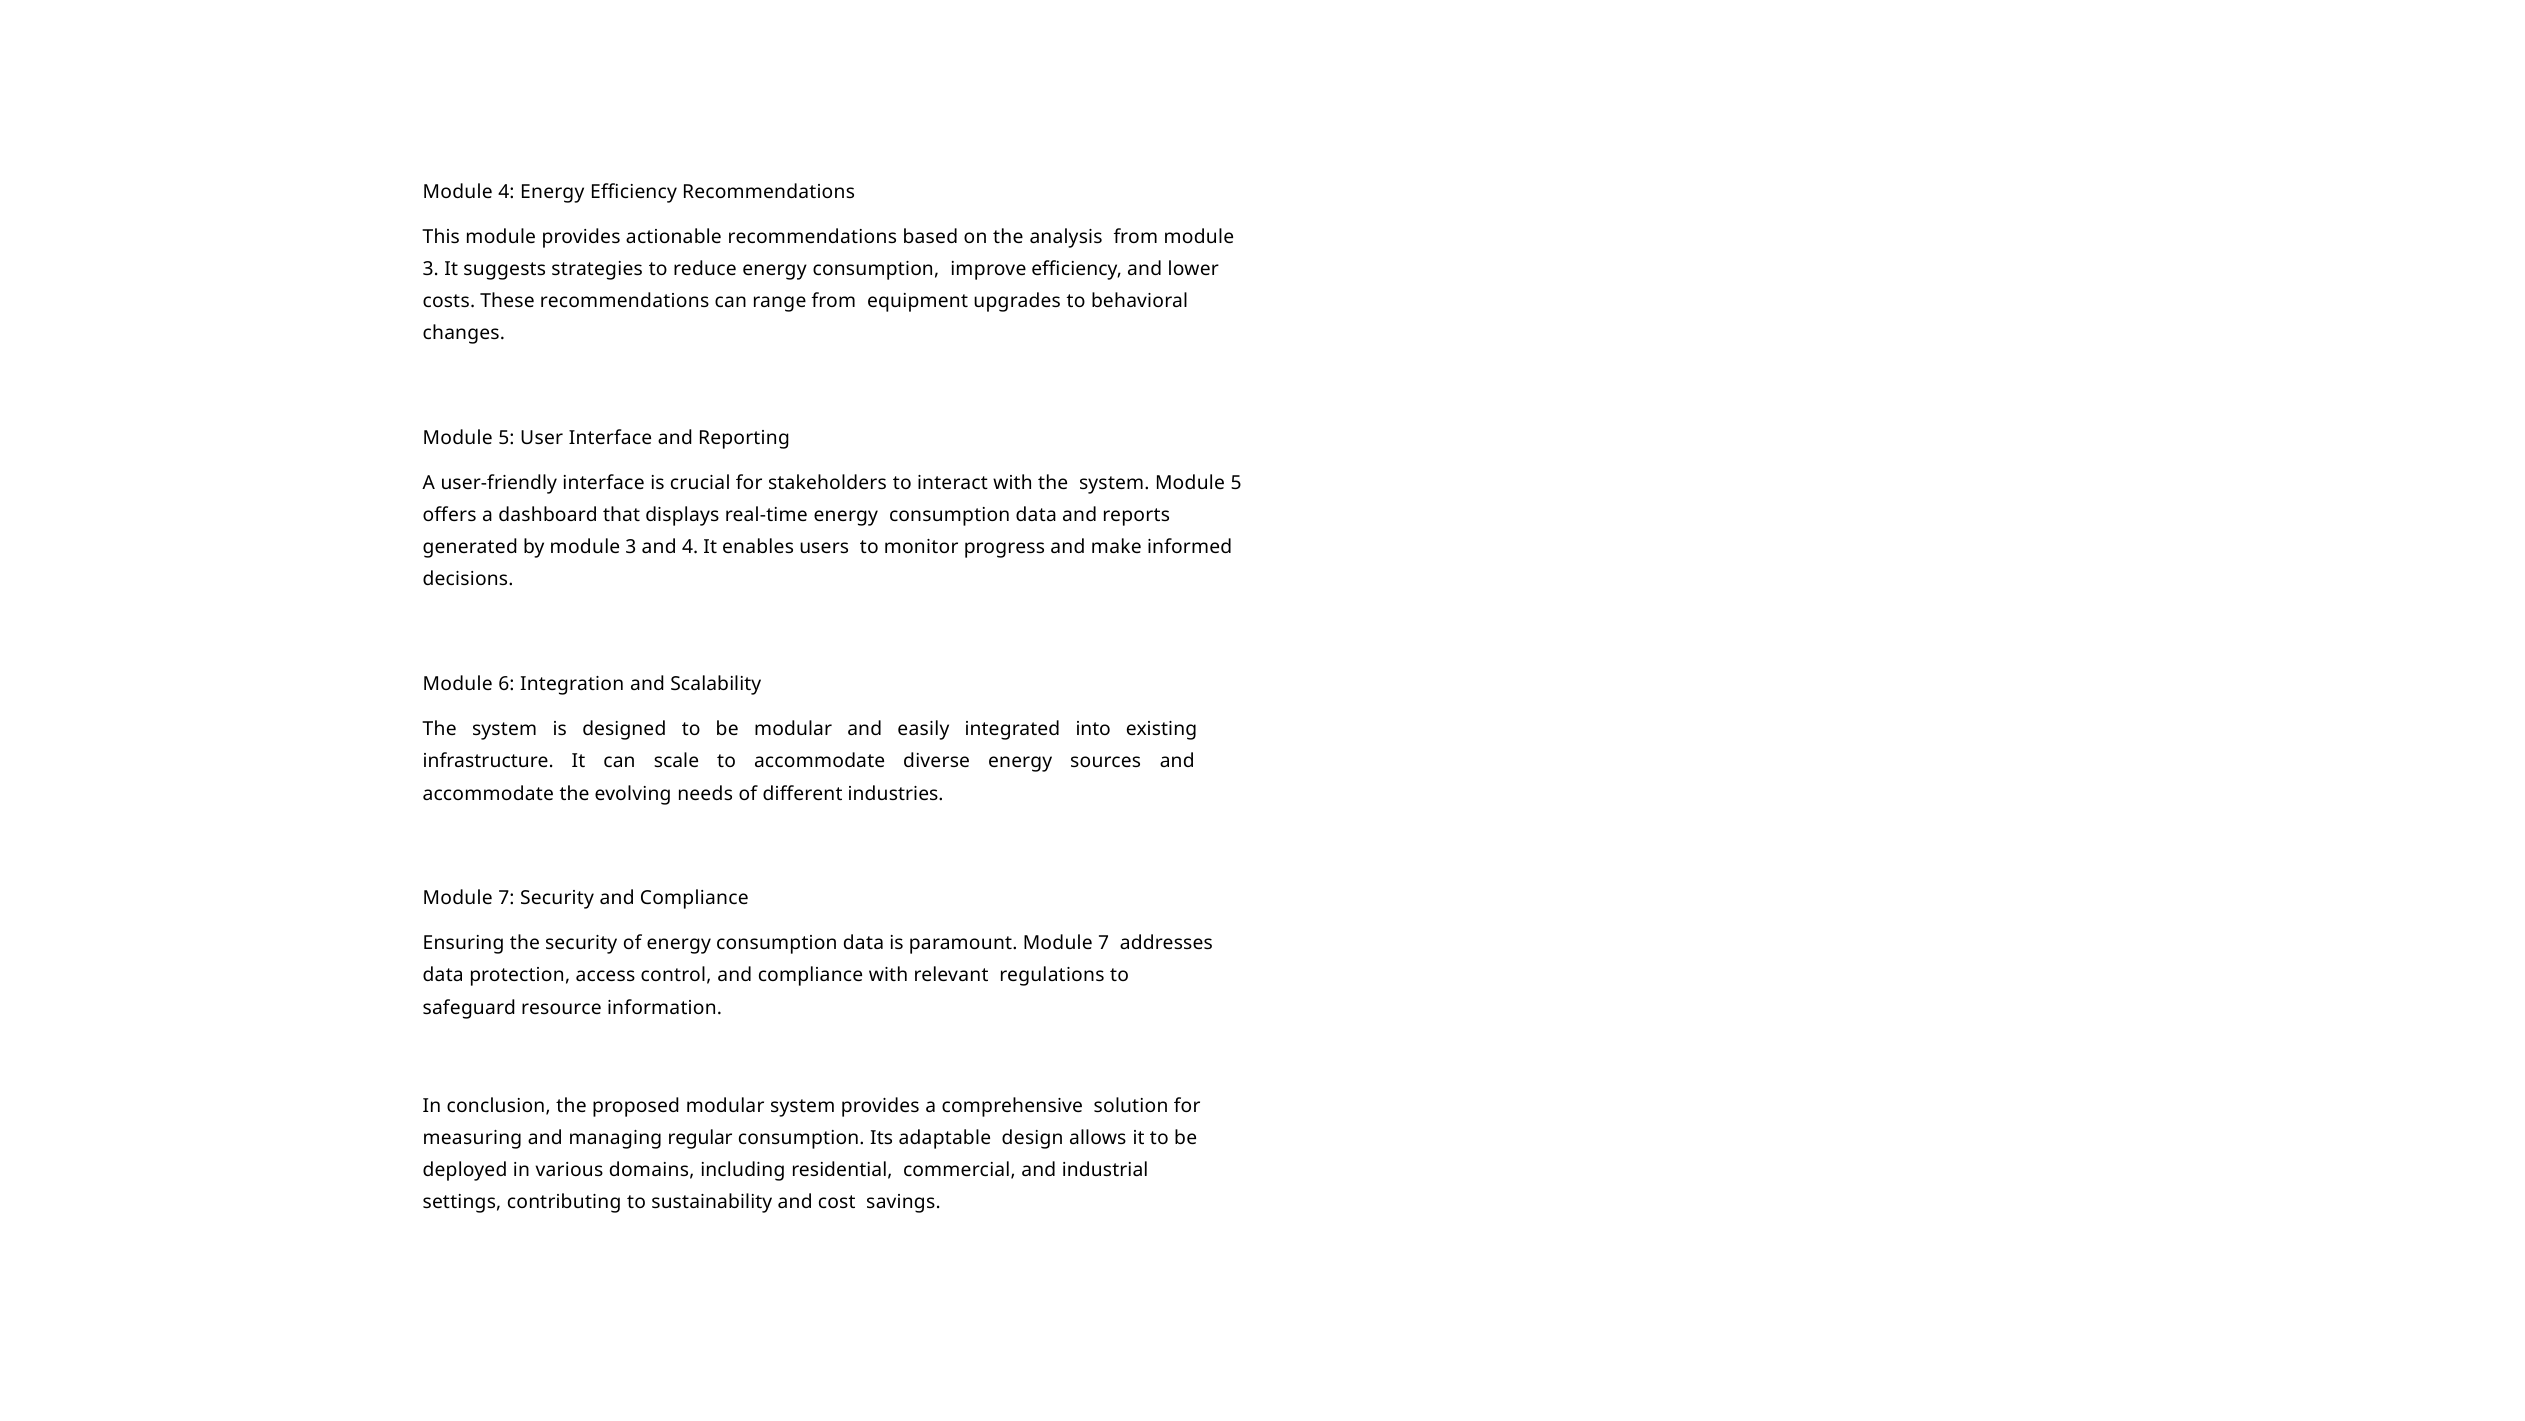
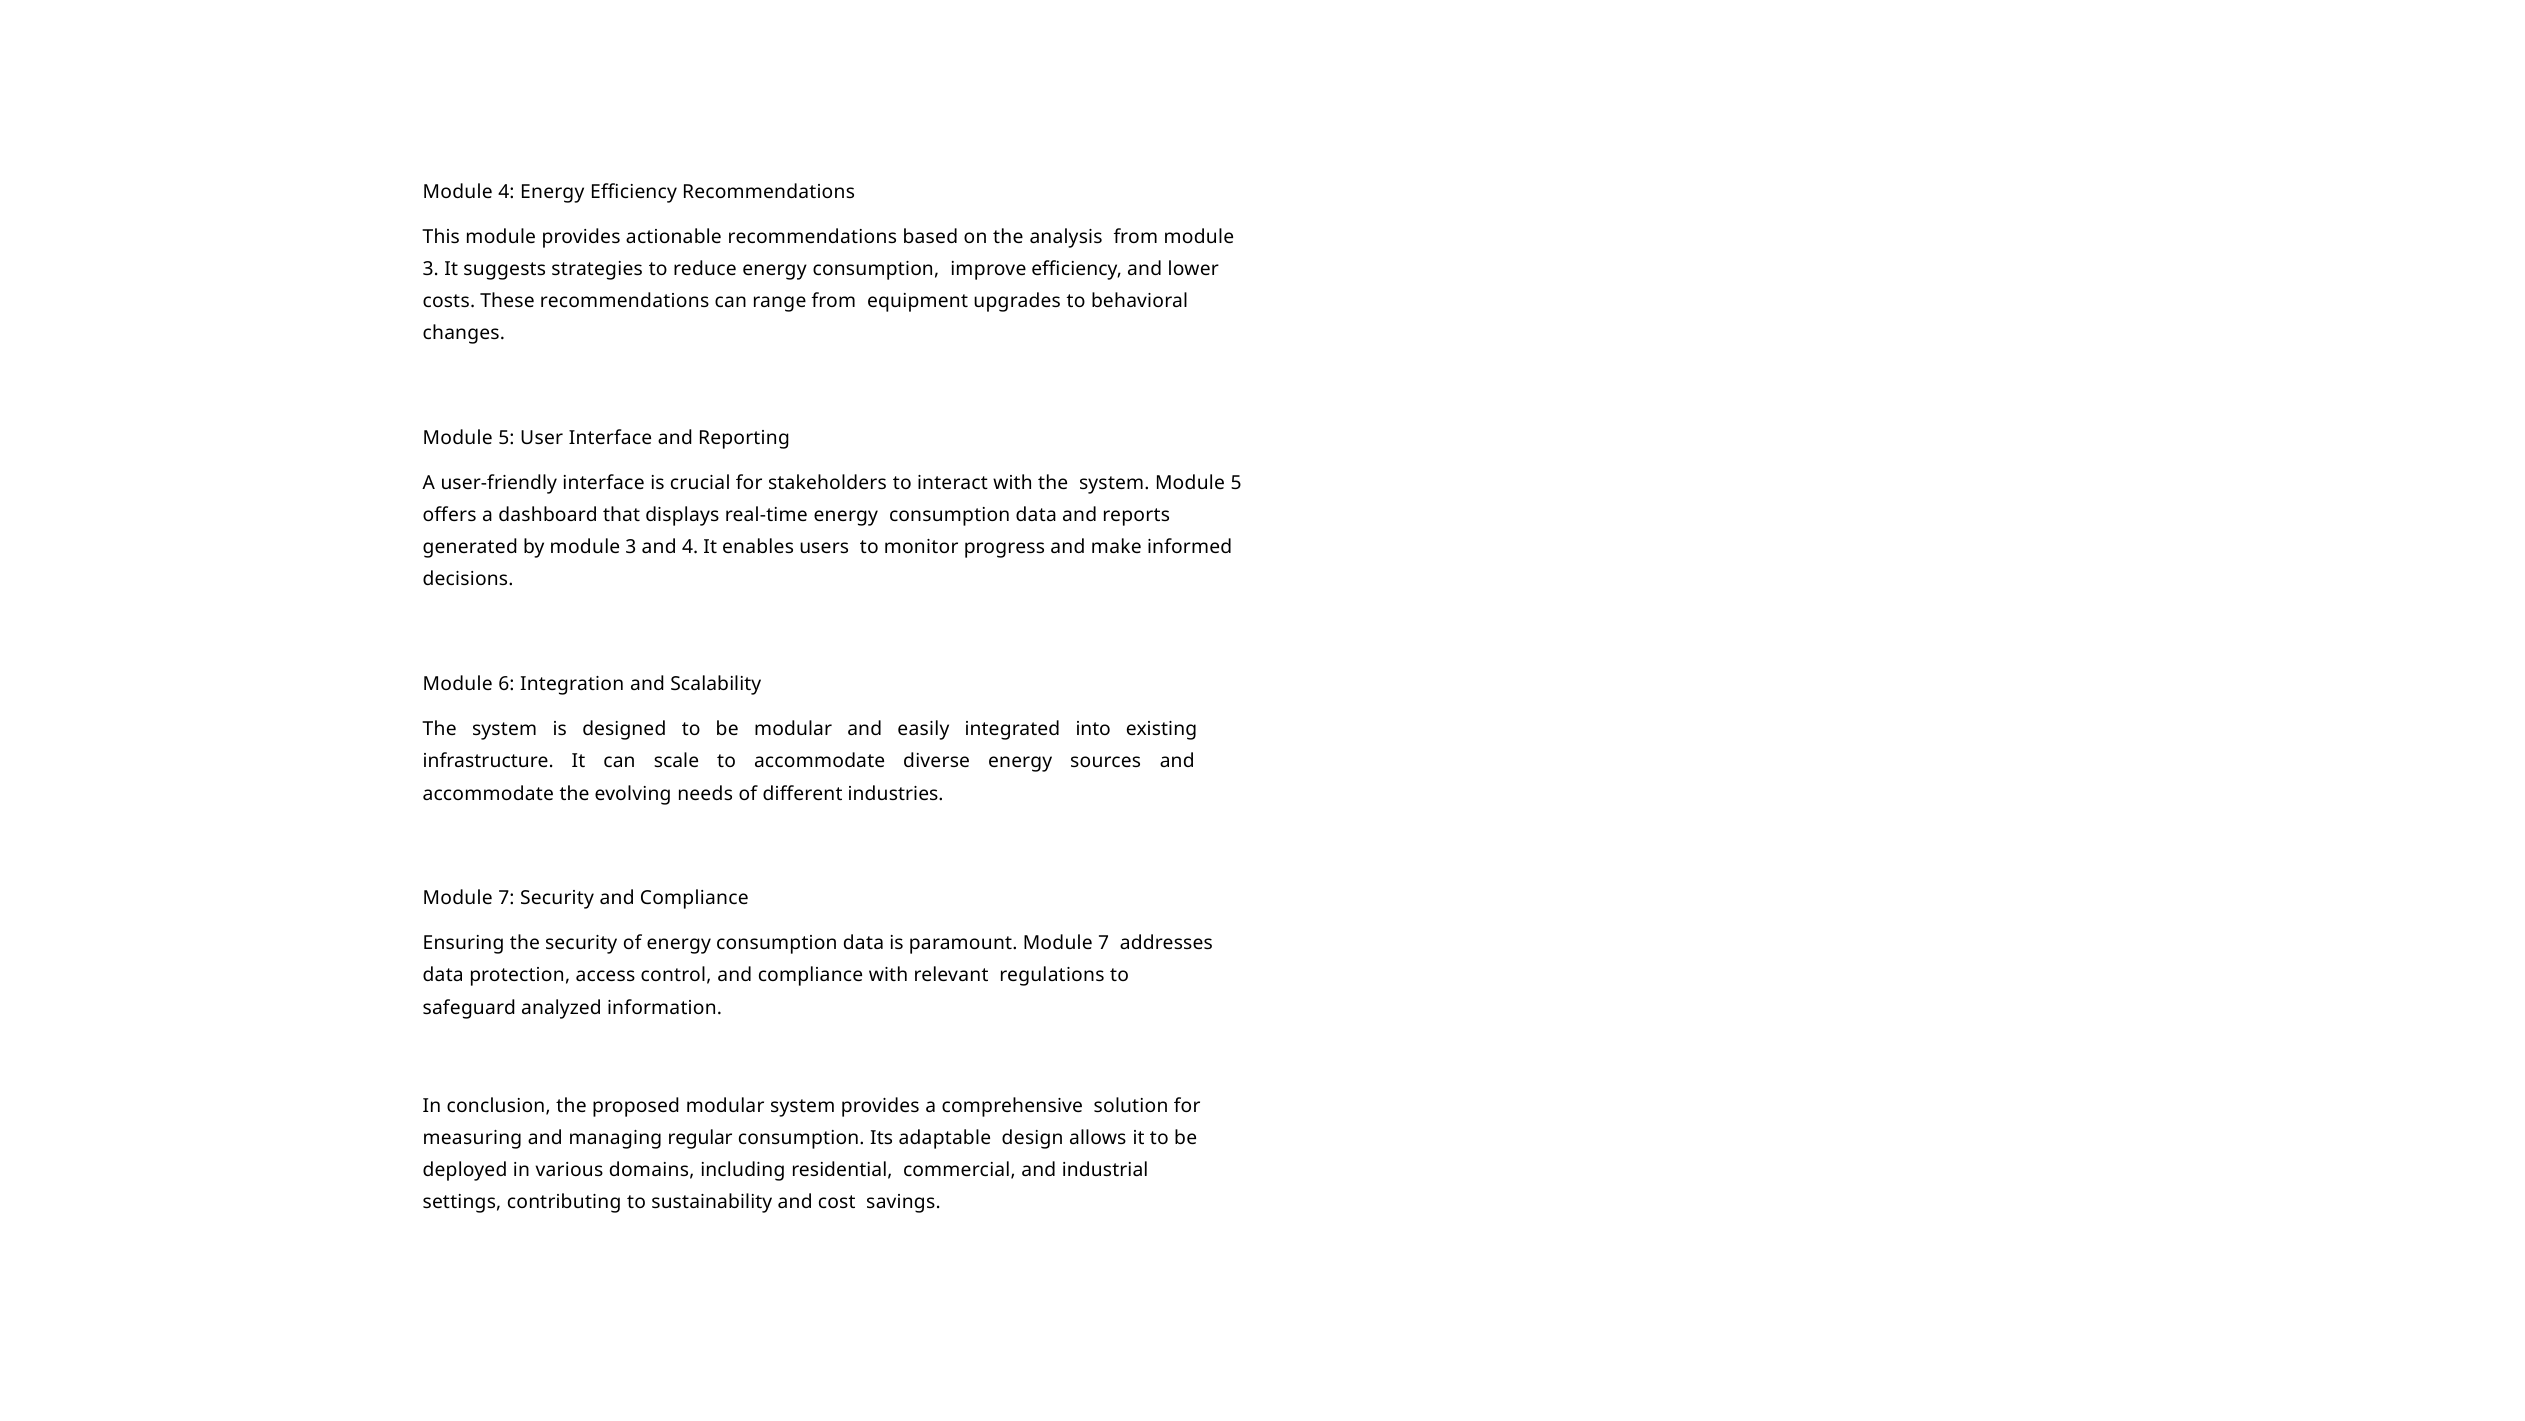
resource: resource -> analyzed
